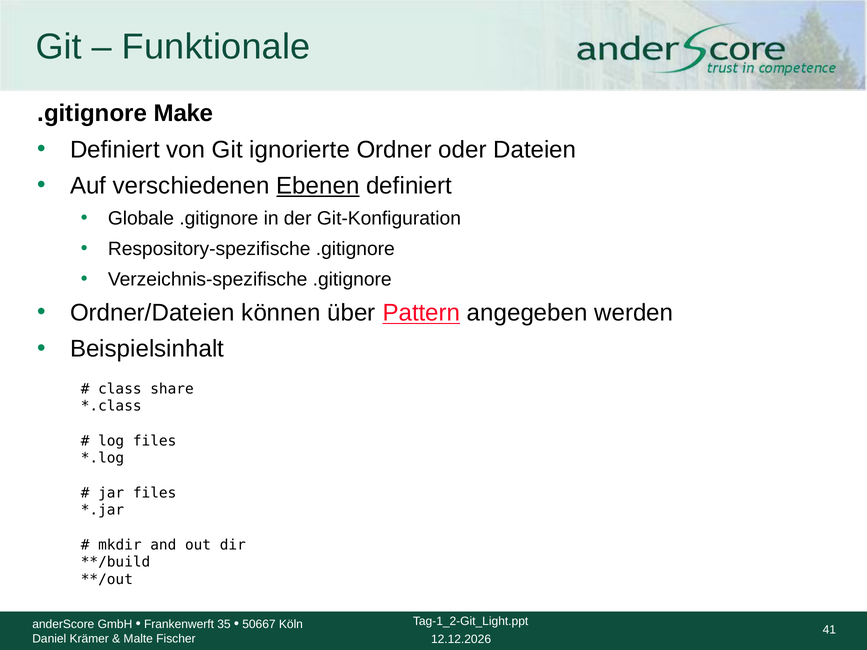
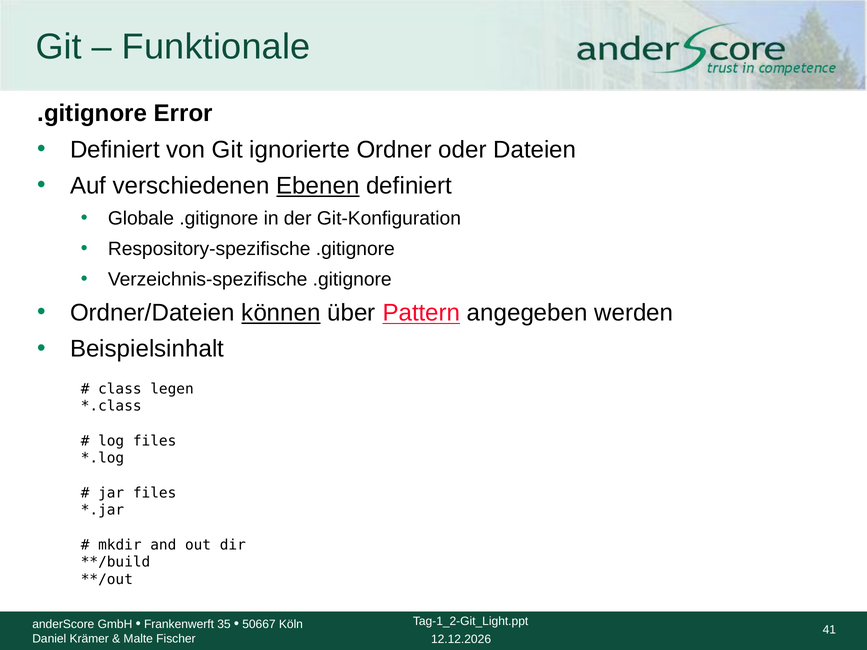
Make: Make -> Error
können underline: none -> present
share: share -> legen
